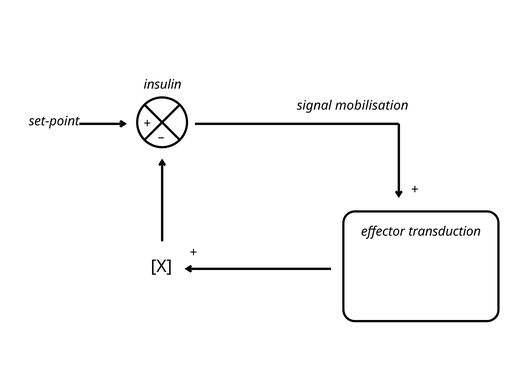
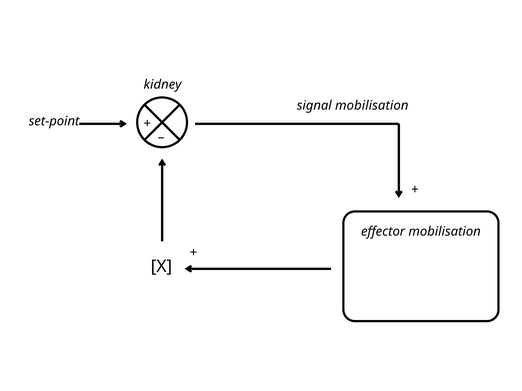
insulin: insulin -> kidney
effector transduction: transduction -> mobilisation
